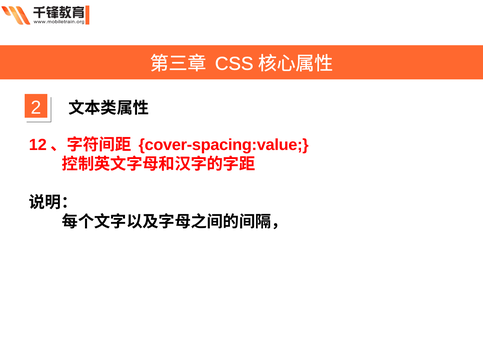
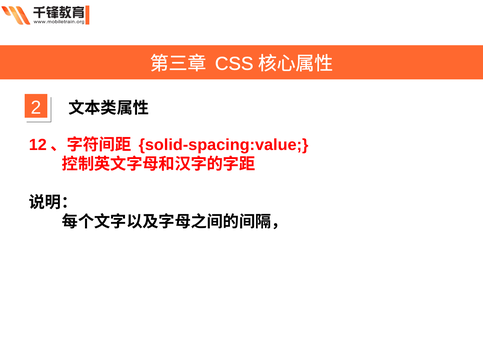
cover-spacing:value: cover-spacing:value -> solid-spacing:value
